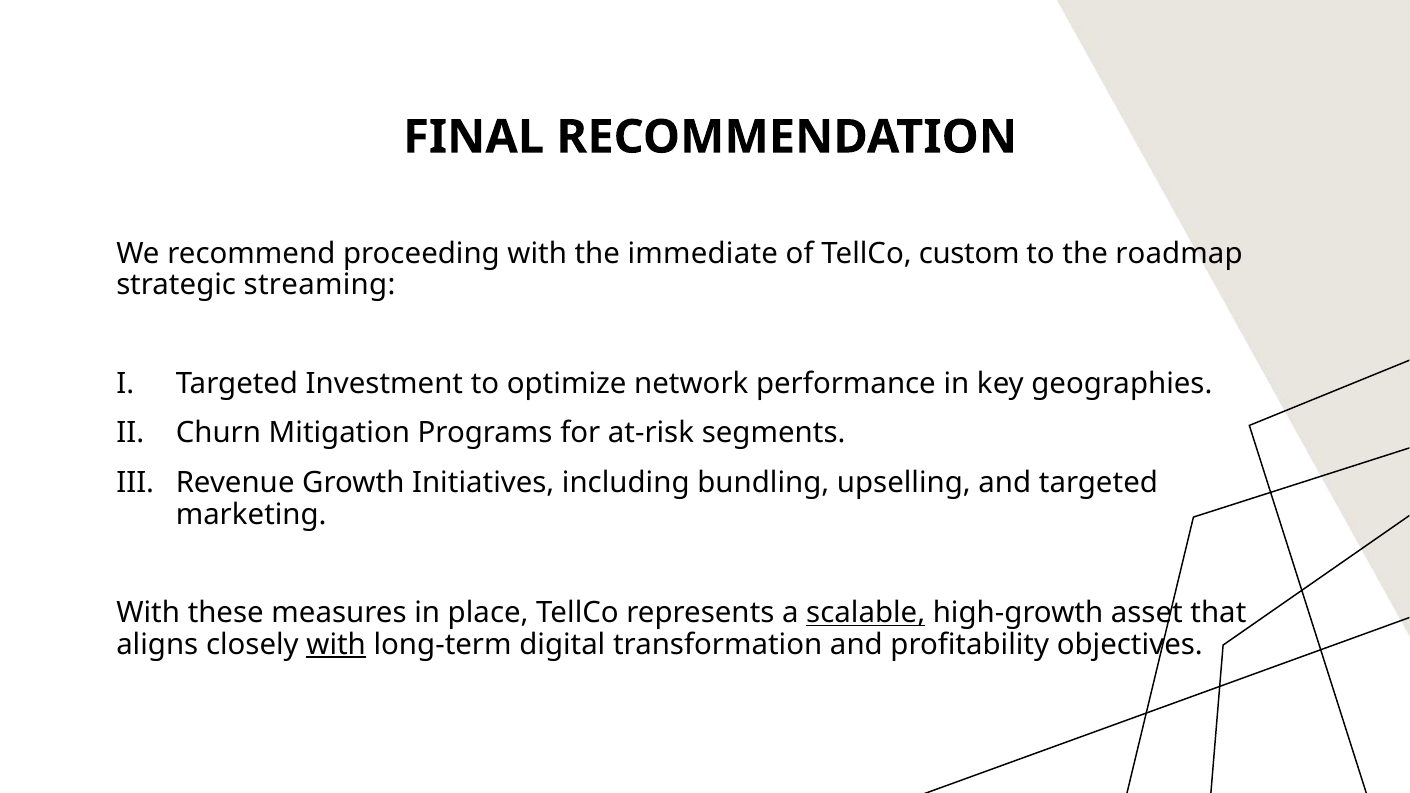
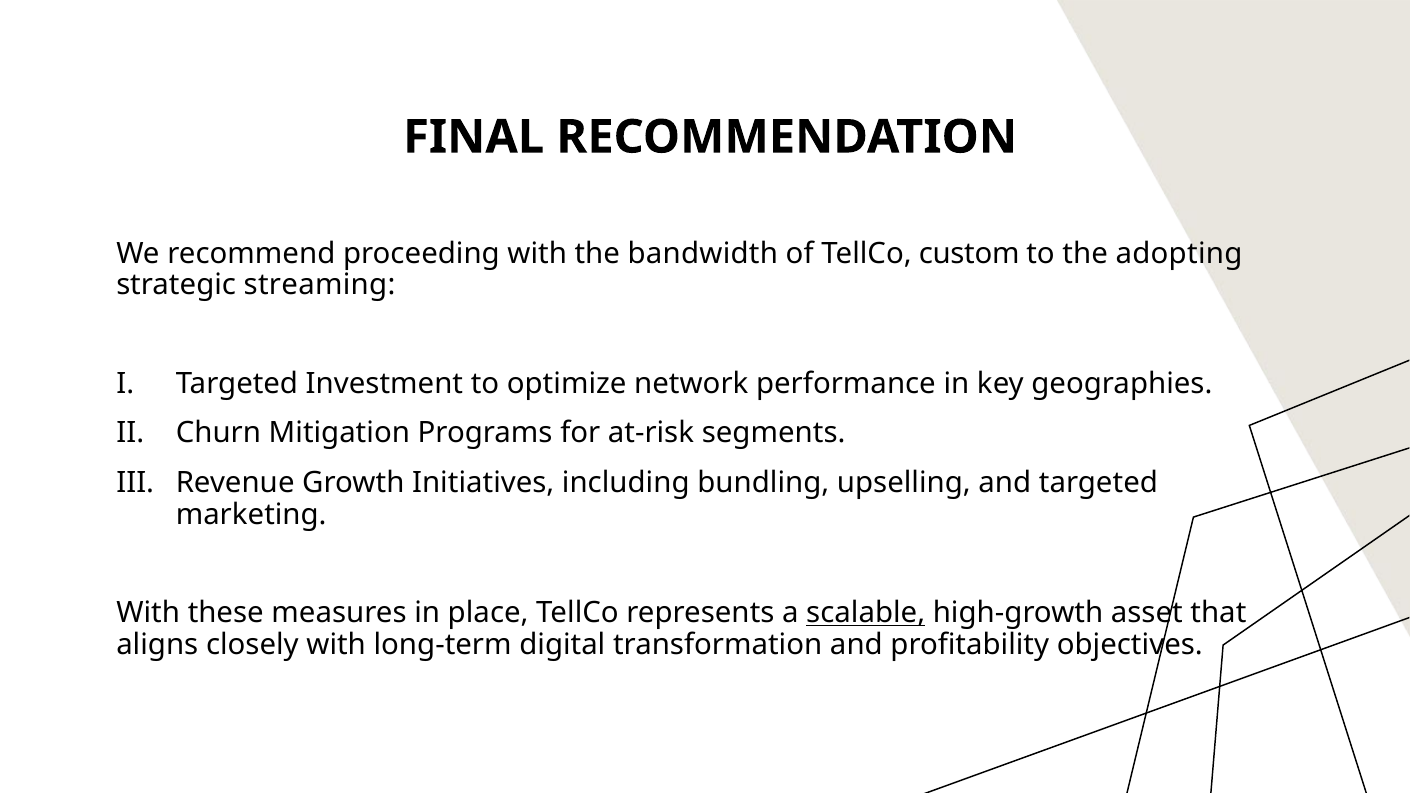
immediate: immediate -> bandwidth
roadmap: roadmap -> adopting
with at (336, 645) underline: present -> none
